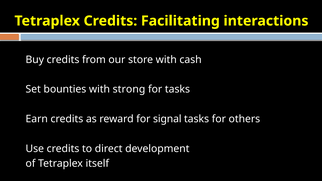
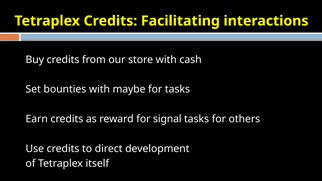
strong: strong -> maybe
